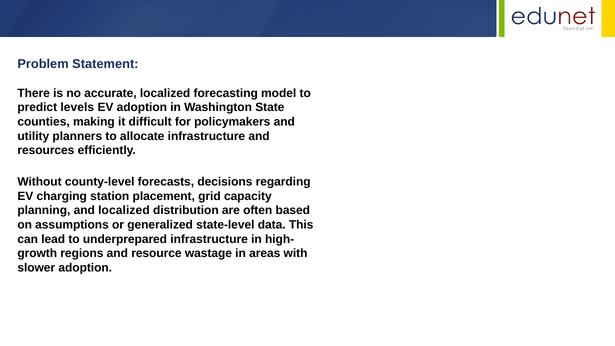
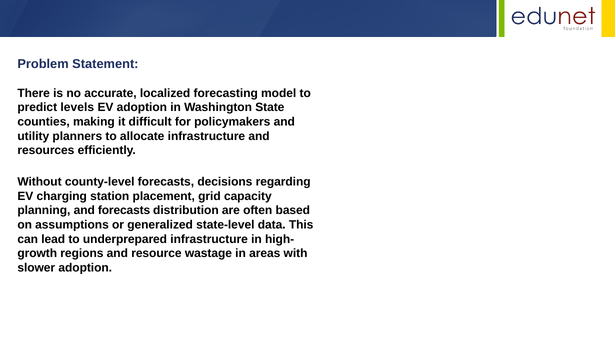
and localized: localized -> forecasts
